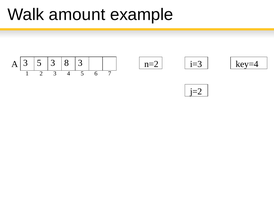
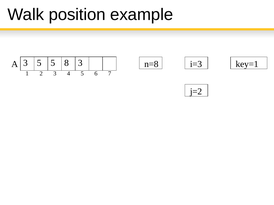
amount: amount -> position
5 3: 3 -> 5
n=2: n=2 -> n=8
key=4: key=4 -> key=1
